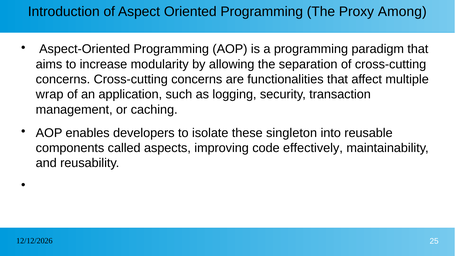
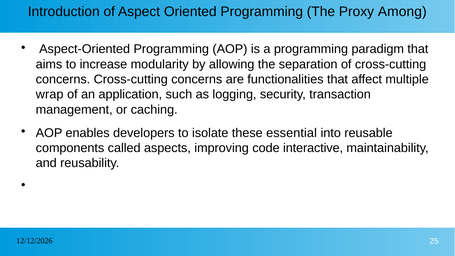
singleton: singleton -> essential
effectively: effectively -> interactive
